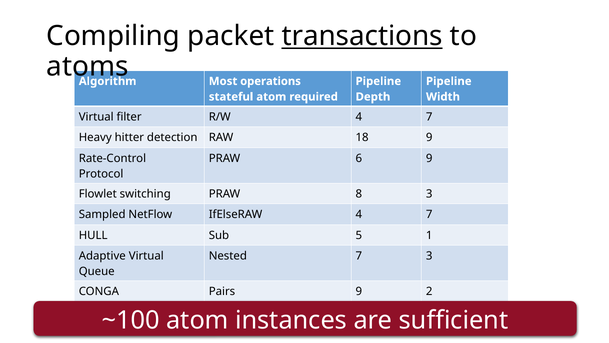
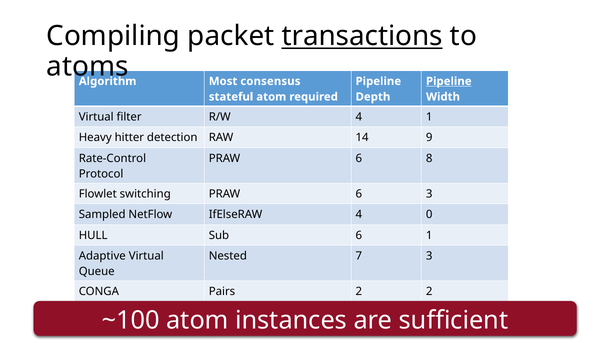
operations: operations -> consensus
Pipeline at (449, 81) underline: none -> present
R/W 4 7: 7 -> 1
18: 18 -> 14
6 9: 9 -> 8
switching PRAW 8: 8 -> 6
IfElseRAW 4 7: 7 -> 0
Sub 5: 5 -> 6
Pairs 9: 9 -> 2
